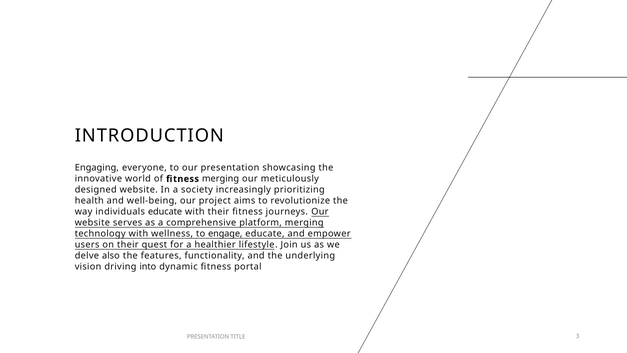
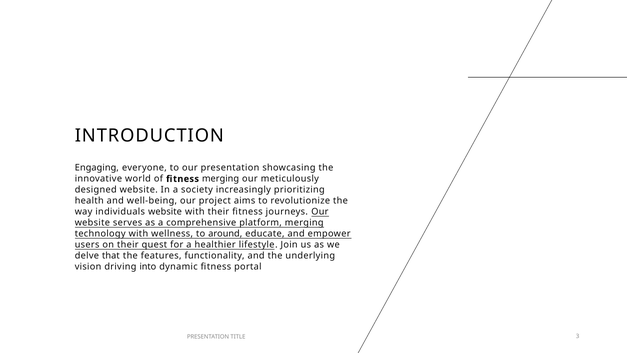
individuals educate: educate -> website
engage: engage -> around
also: also -> that
